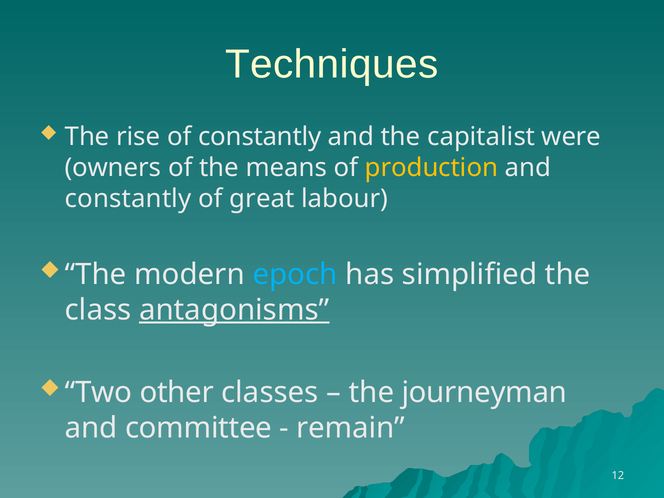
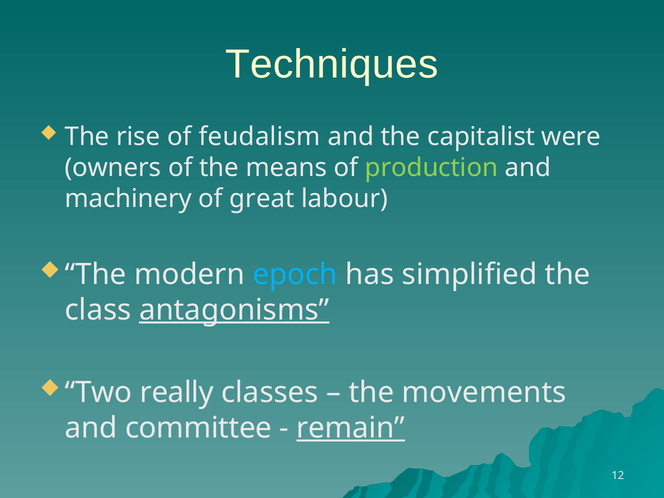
of constantly: constantly -> feudalism
production colour: yellow -> light green
constantly at (128, 199): constantly -> machinery
other: other -> really
journeyman: journeyman -> movements
remain underline: none -> present
